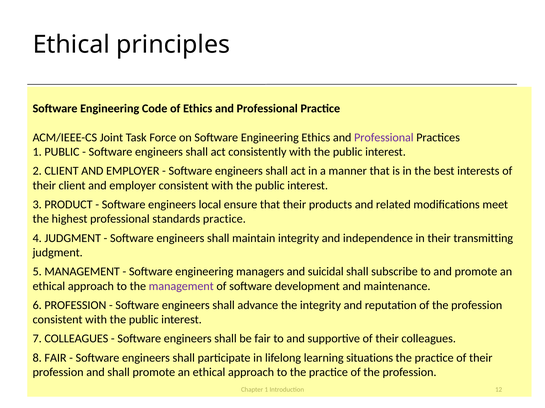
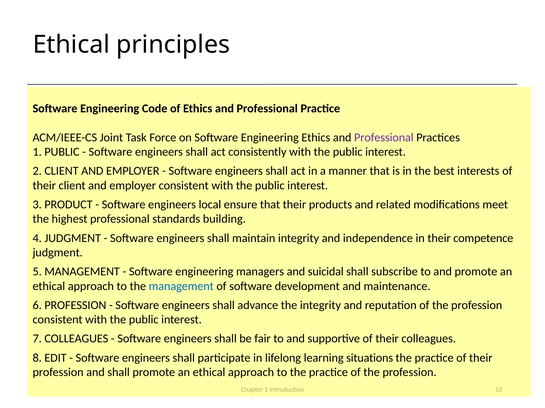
standards practice: practice -> building
transmitting: transmitting -> competence
management at (181, 287) colour: purple -> blue
8 FAIR: FAIR -> EDIT
